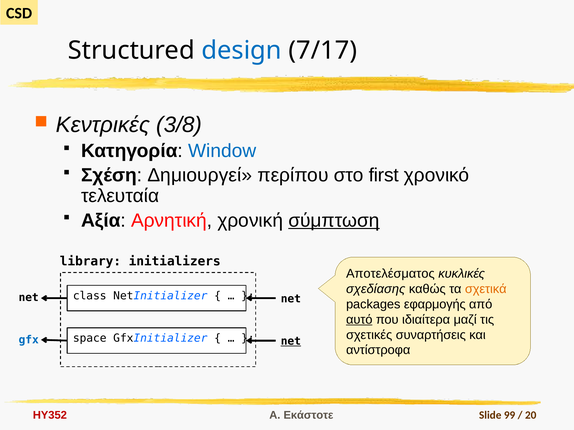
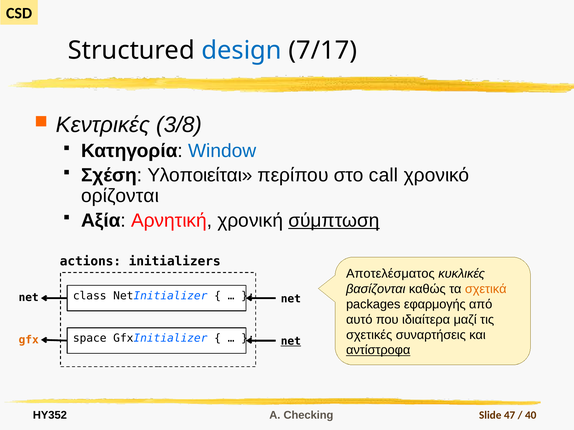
Δημιουργεί: Δημιουργεί -> Υλοποιείται
first: first -> call
τελευταία: τελευταία -> ορίζονται
library: library -> actions
σχεδίασης: σχεδίασης -> βασίζονται
αυτό underline: present -> none
gfx colour: blue -> orange
αντίστροφα underline: none -> present
HY352 colour: red -> black
Εκάστοτε: Εκάστοτε -> Checking
99: 99 -> 47
20: 20 -> 40
